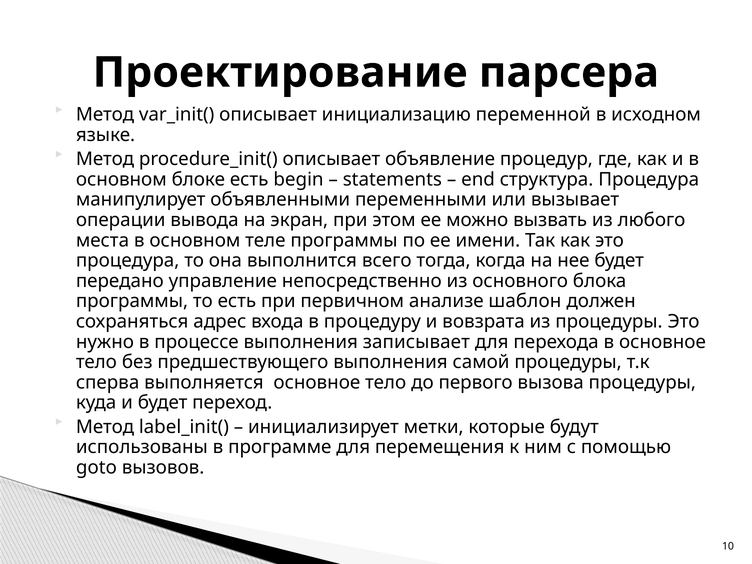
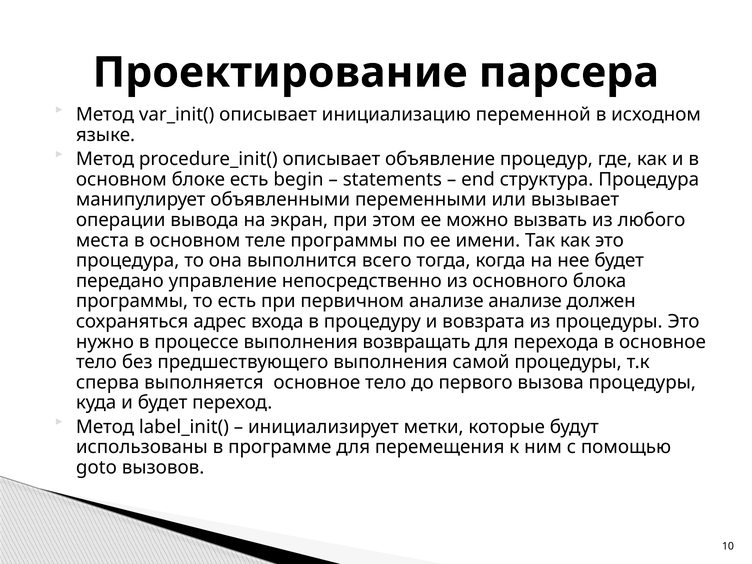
анализе шаблон: шаблон -> анализе
записывает: записывает -> возвращать
